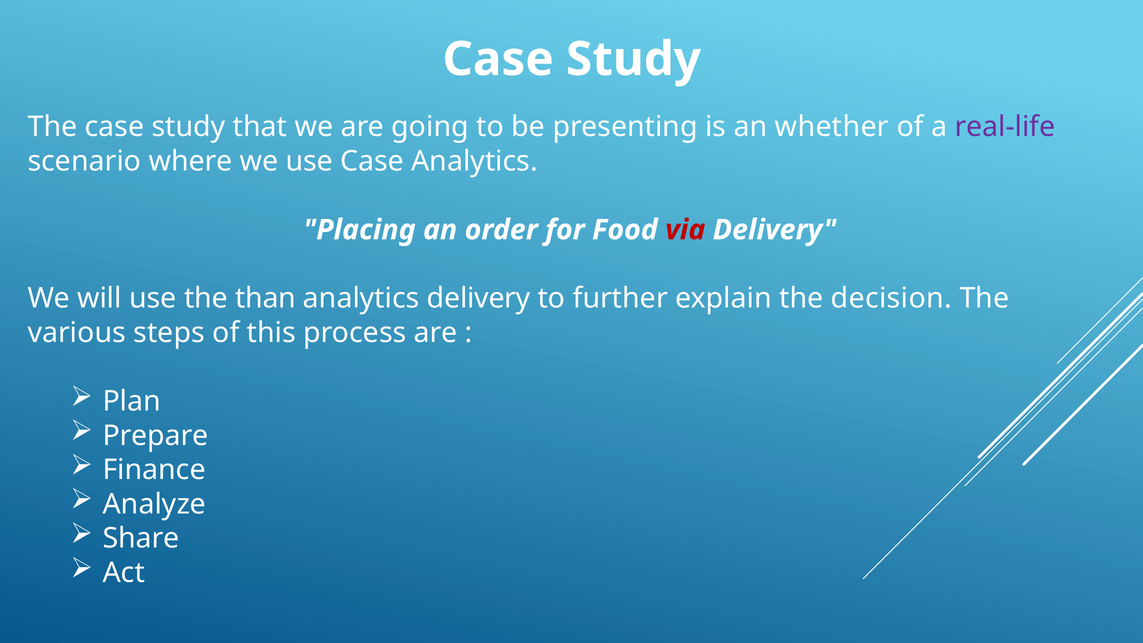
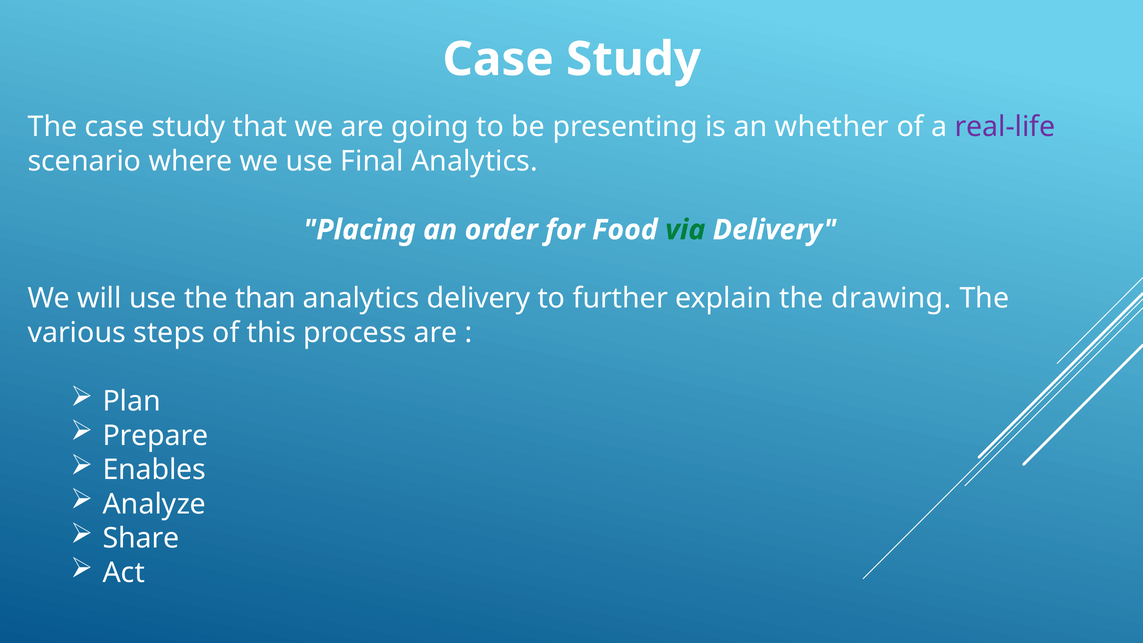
use Case: Case -> Final
via colour: red -> green
decision: decision -> drawing
Finance: Finance -> Enables
